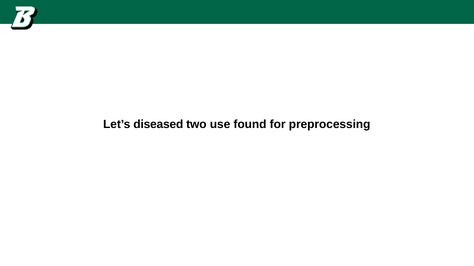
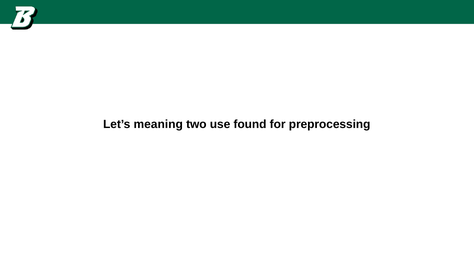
diseased: diseased -> meaning
